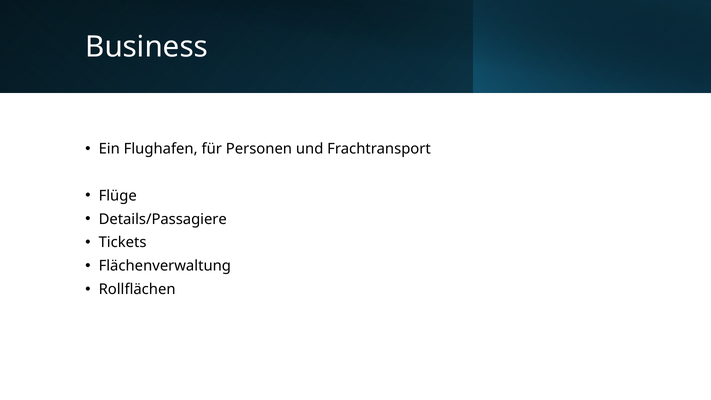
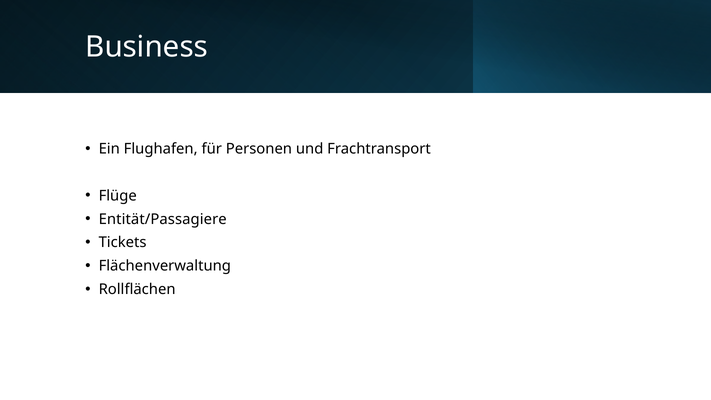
Details/Passagiere: Details/Passagiere -> Entität/Passagiere
